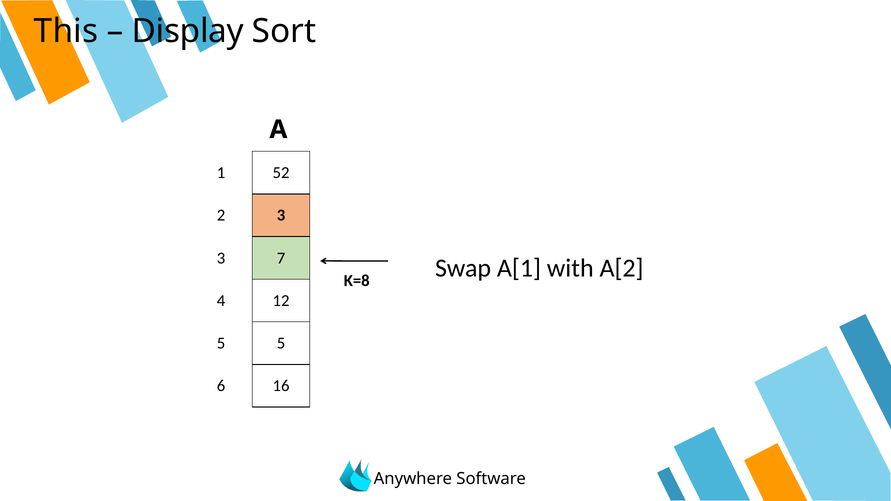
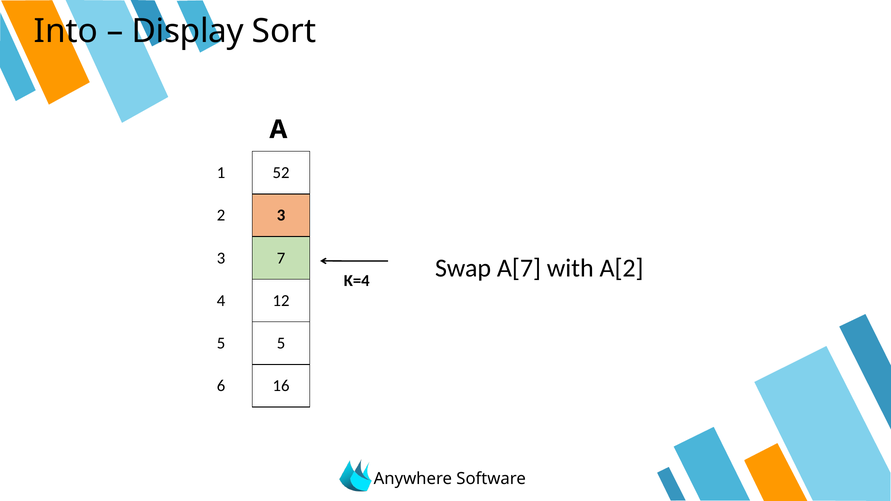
This: This -> Into
Κ=8: Κ=8 -> Κ=4
A[1: A[1 -> A[7
